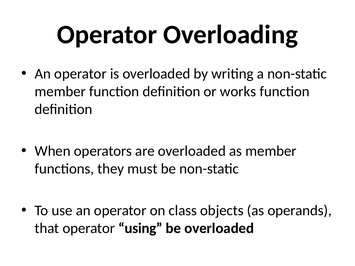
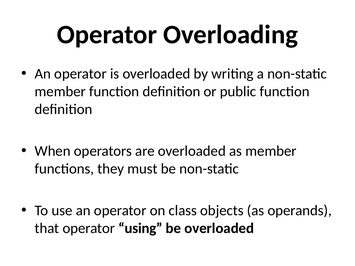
works: works -> public
